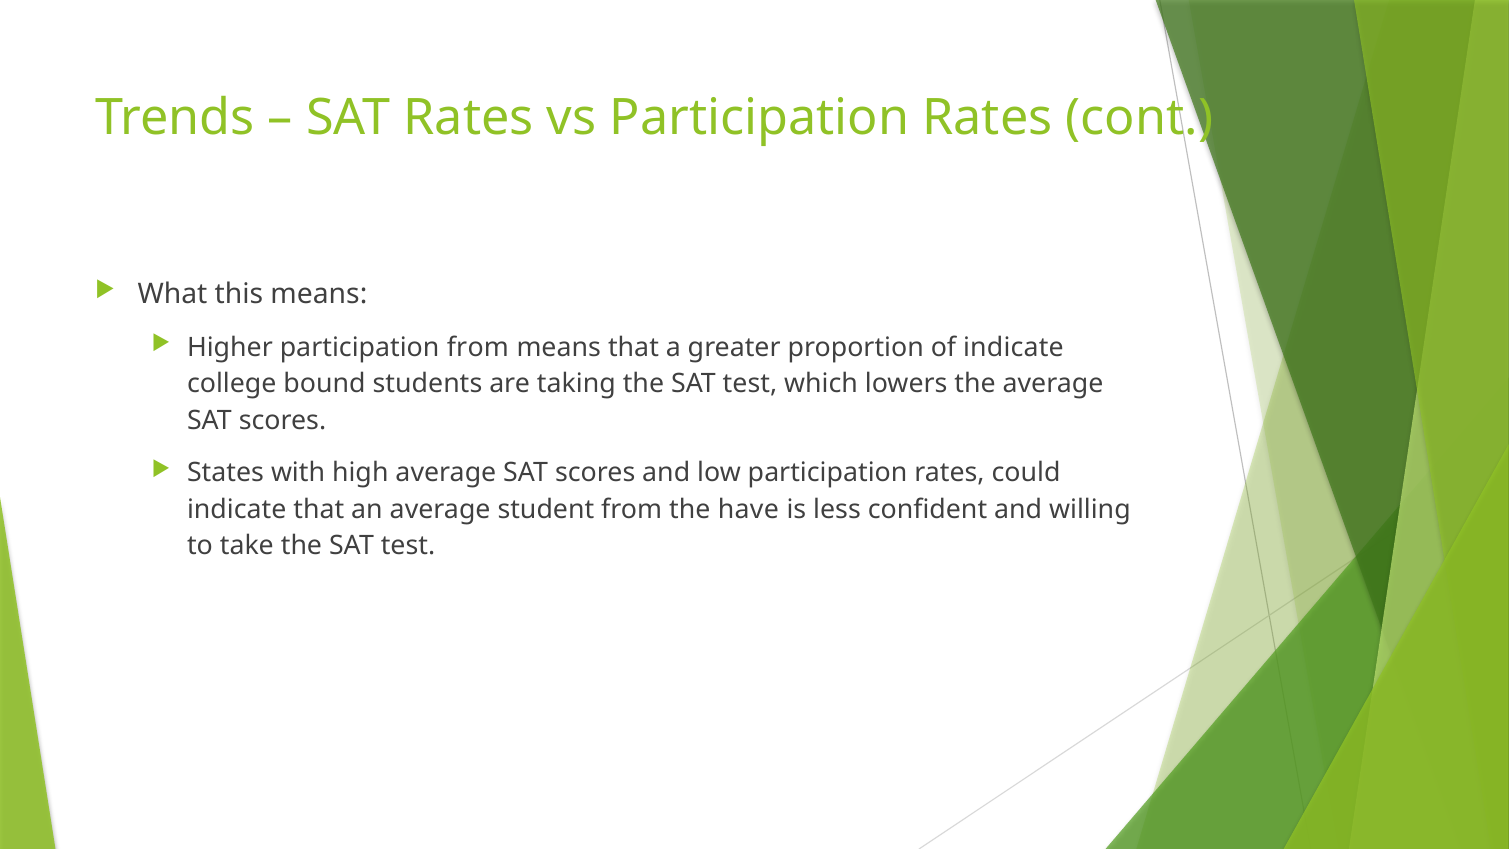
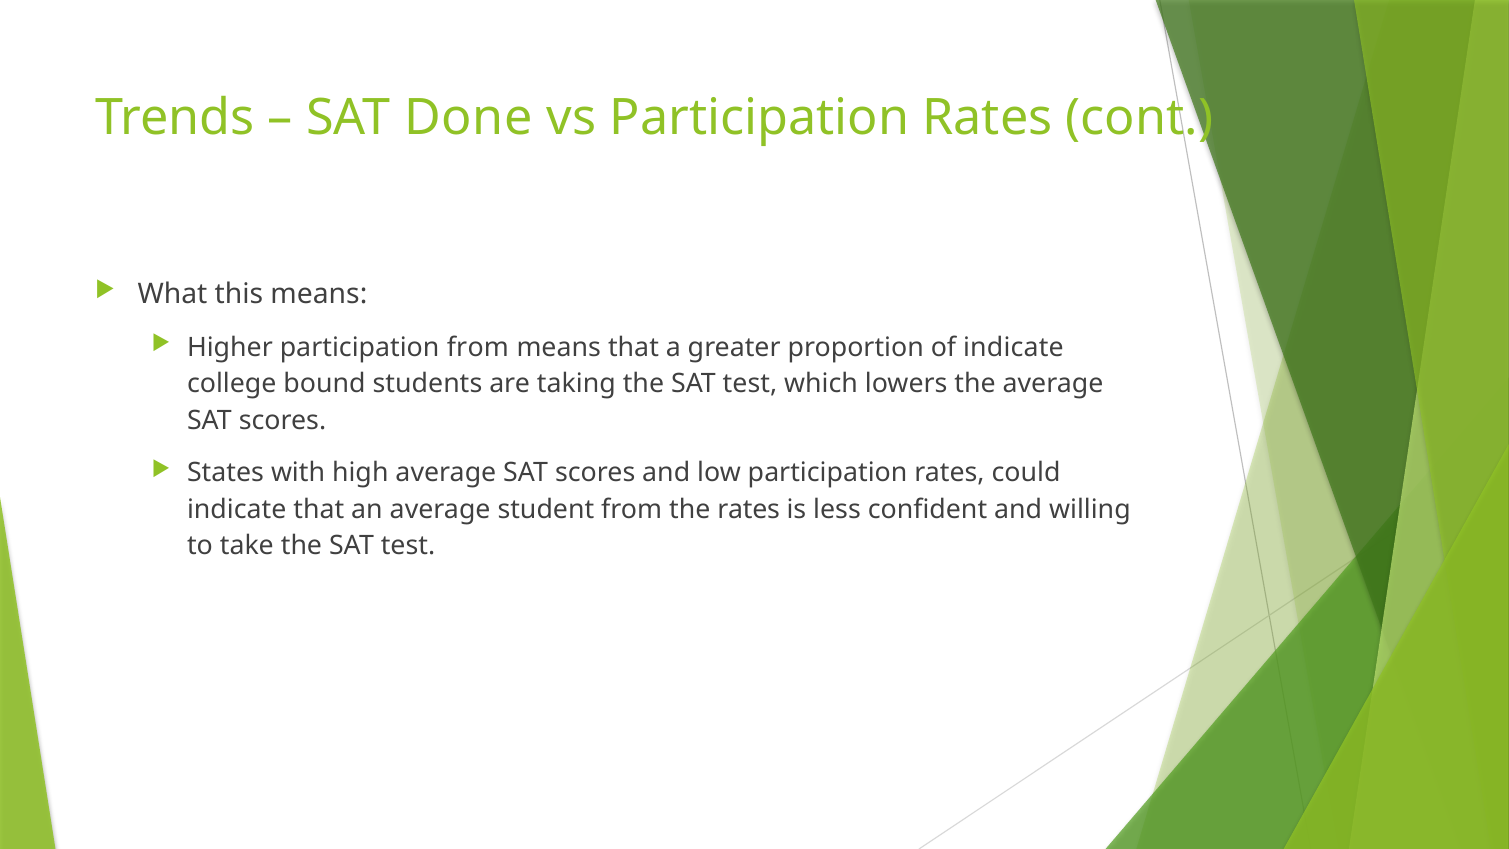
SAT Rates: Rates -> Done
the have: have -> rates
